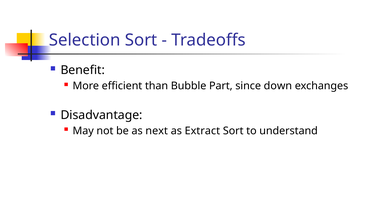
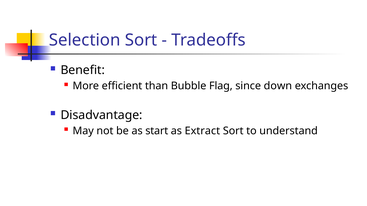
Part: Part -> Flag
next: next -> start
